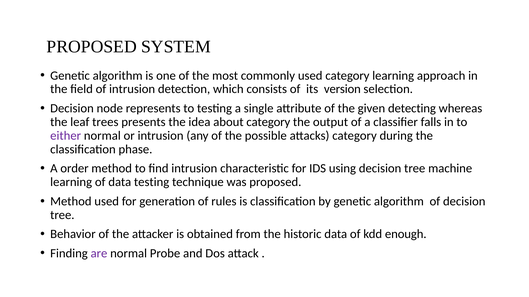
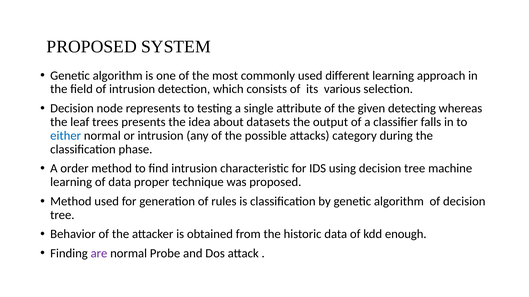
used category: category -> different
version: version -> various
about category: category -> datasets
either colour: purple -> blue
data testing: testing -> proper
